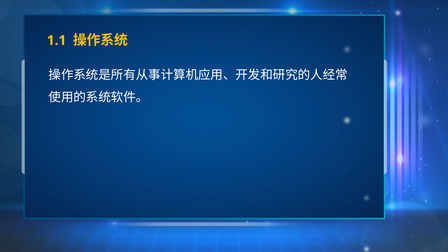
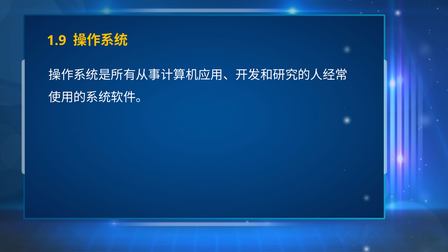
1.1: 1.1 -> 1.9
